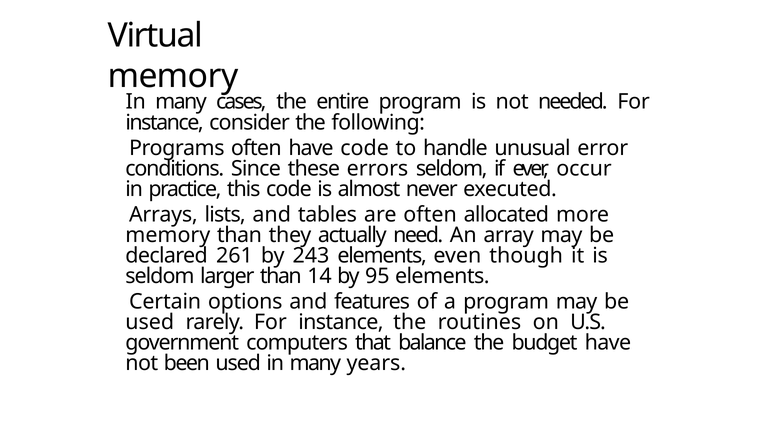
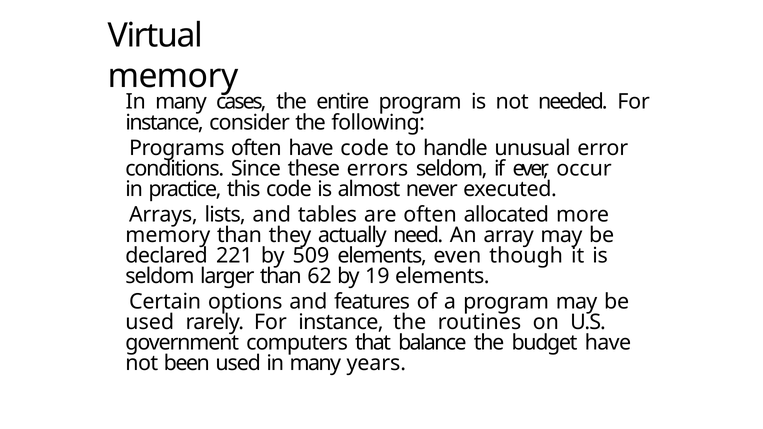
261: 261 -> 221
243: 243 -> 509
14: 14 -> 62
95: 95 -> 19
